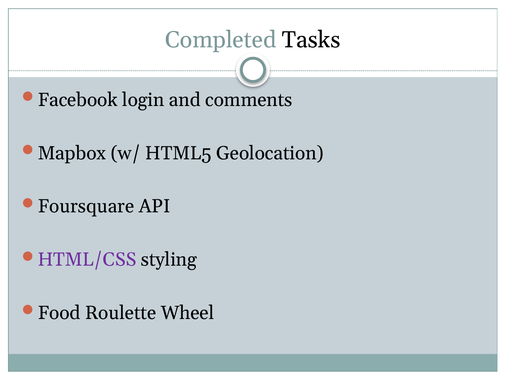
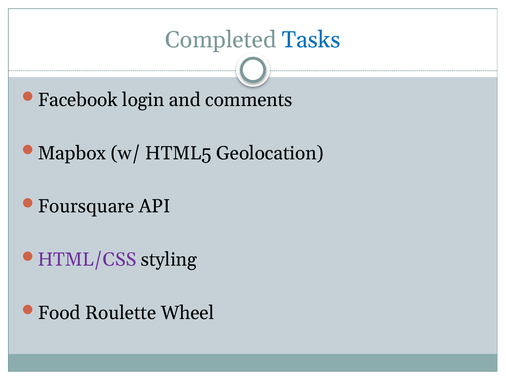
Tasks colour: black -> blue
